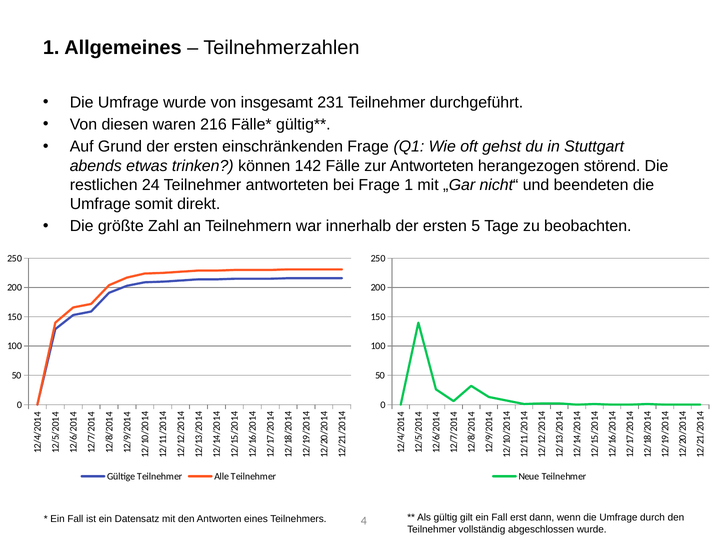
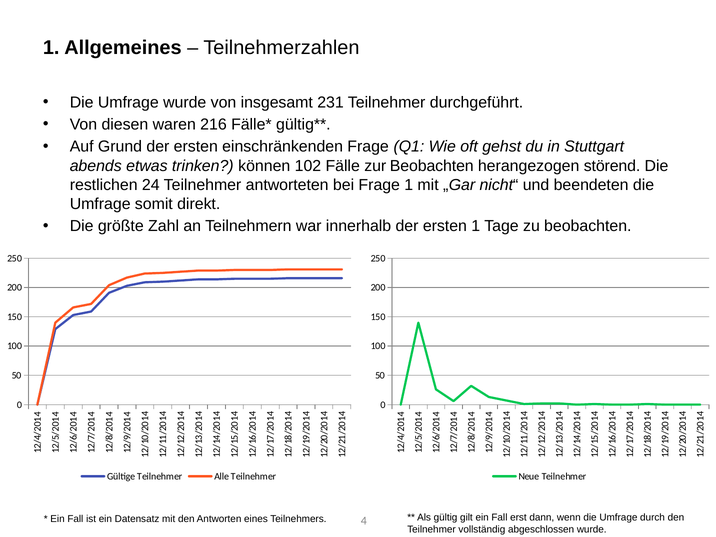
142: 142 -> 102
zur Antworteten: Antworteten -> Beobachten
ersten 5: 5 -> 1
